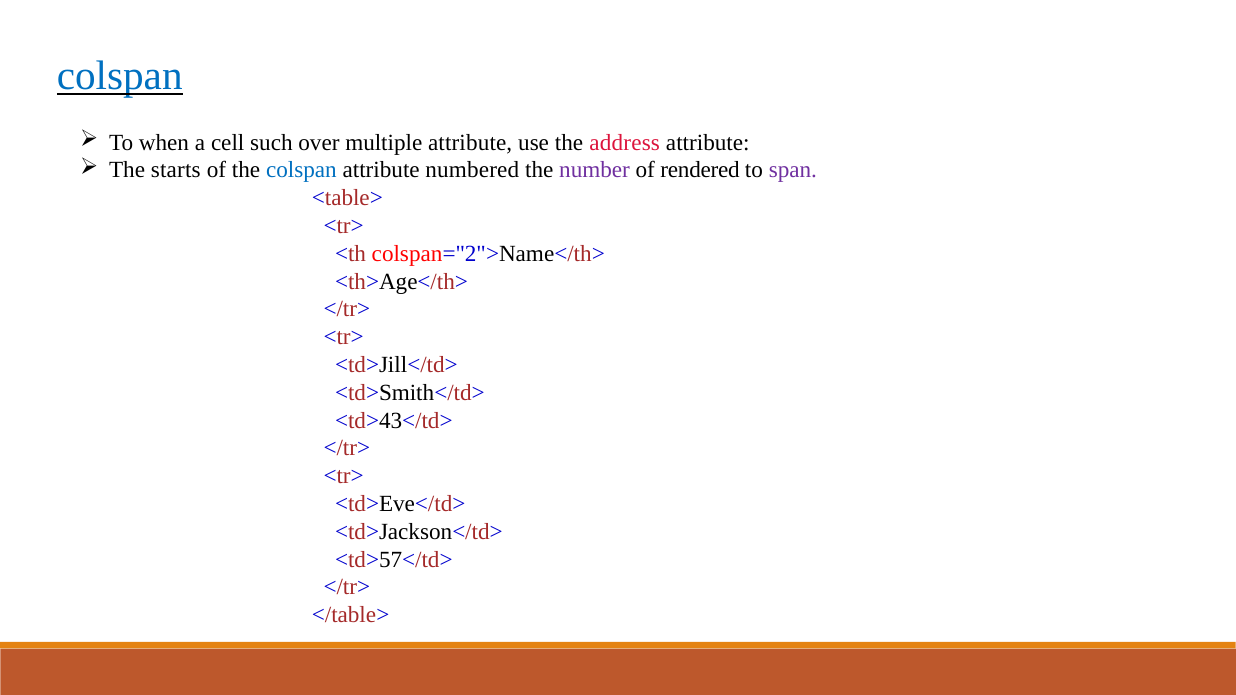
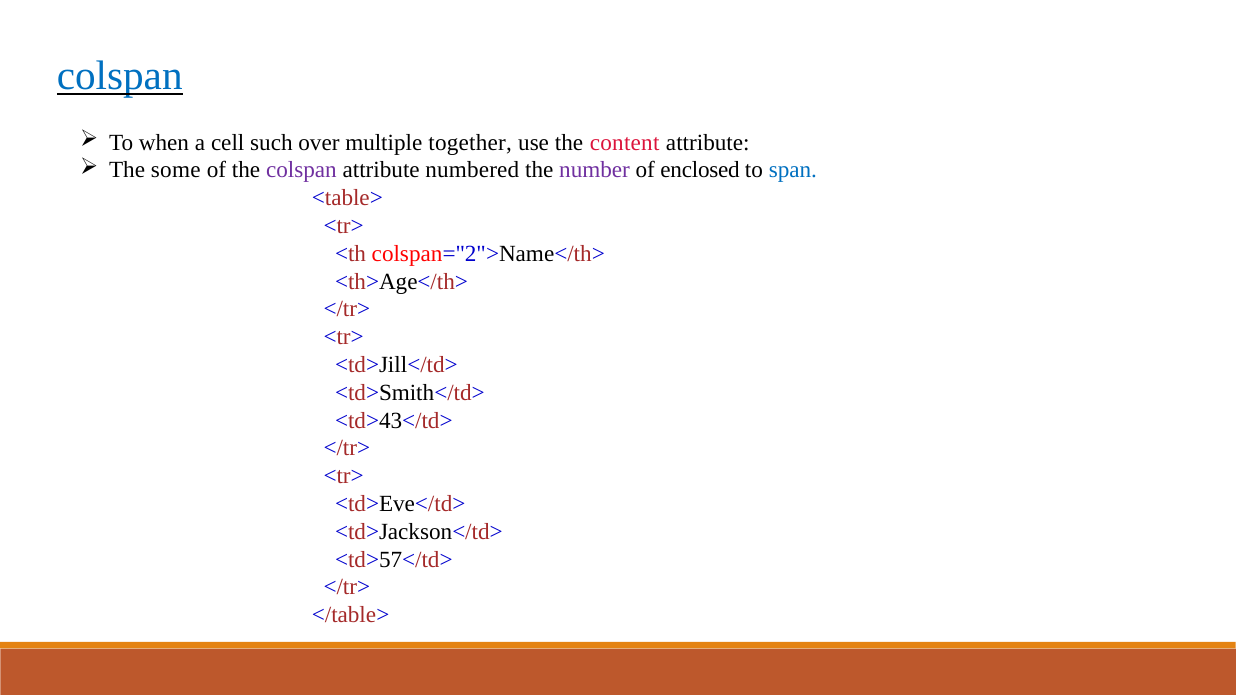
multiple attribute: attribute -> together
address: address -> content
starts: starts -> some
colspan at (301, 170) colour: blue -> purple
rendered: rendered -> enclosed
span colour: purple -> blue
